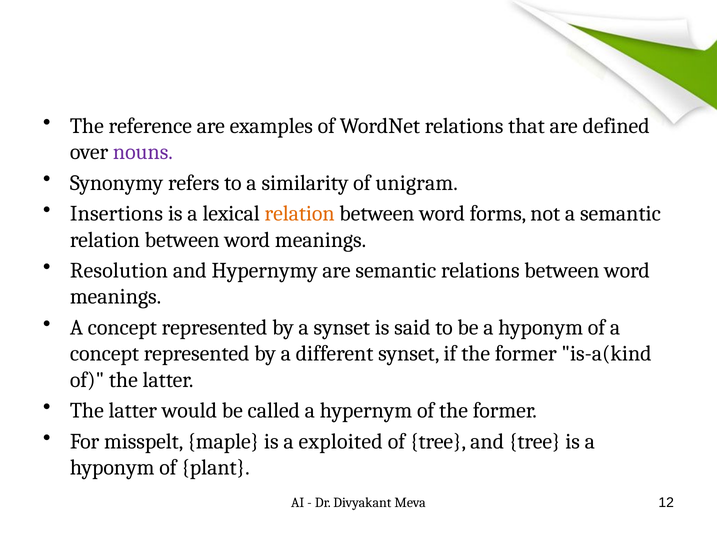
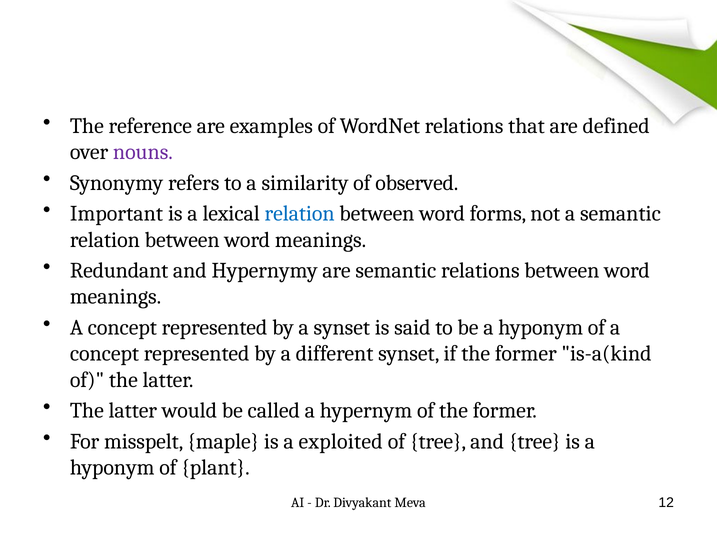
unigram: unigram -> observed
Insertions: Insertions -> Important
relation at (300, 213) colour: orange -> blue
Resolution: Resolution -> Redundant
